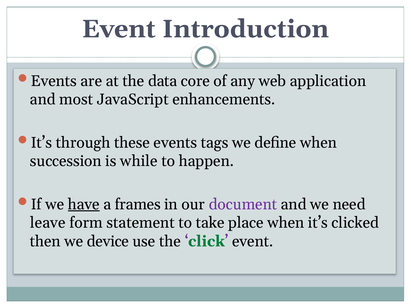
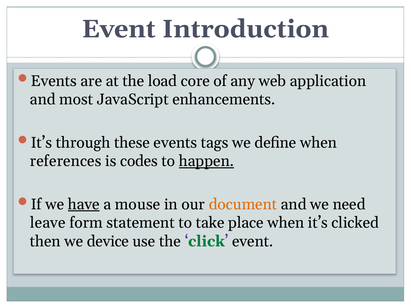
data: data -> load
succession: succession -> references
while: while -> codes
happen underline: none -> present
frames: frames -> mouse
document colour: purple -> orange
